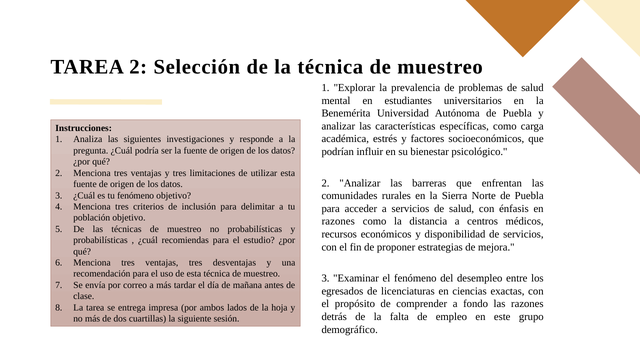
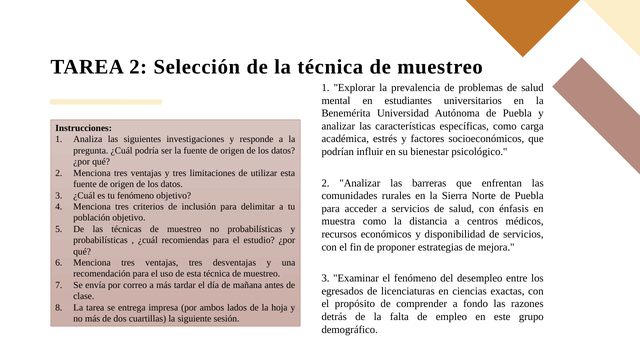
razones at (338, 221): razones -> muestra
